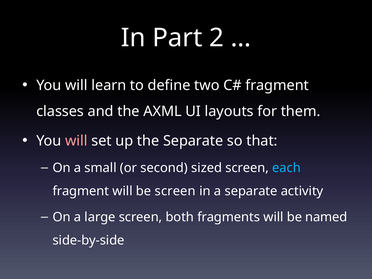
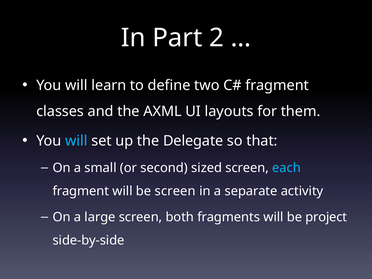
will at (76, 141) colour: pink -> light blue
the Separate: Separate -> Delegate
named: named -> project
